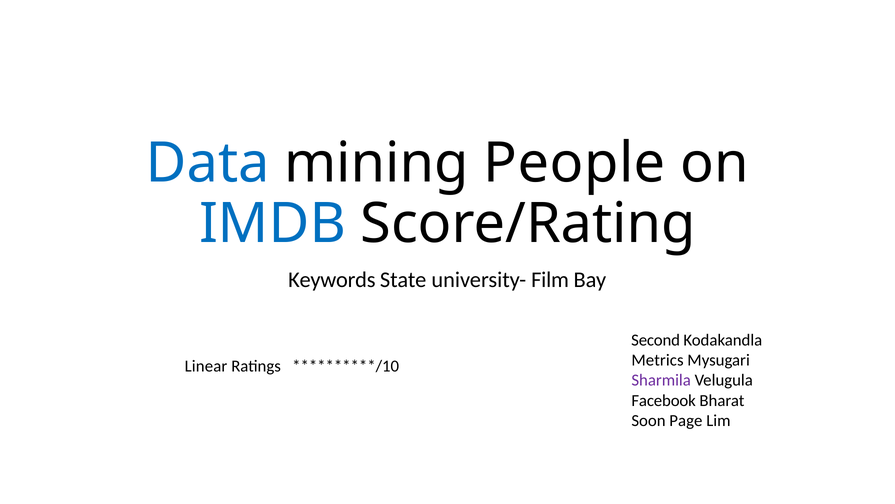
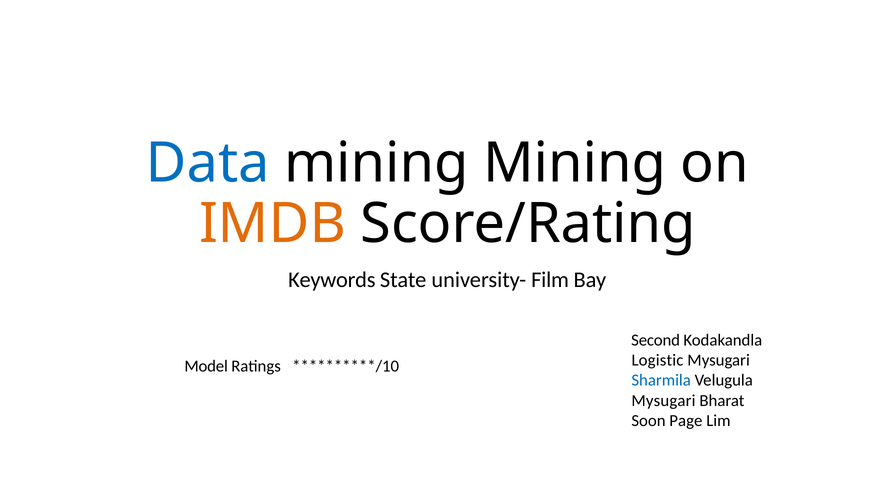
mining People: People -> Mining
IMDB colour: blue -> orange
Metrics: Metrics -> Logistic
Linear: Linear -> Model
Sharmila colour: purple -> blue
Facebook at (664, 400): Facebook -> Mysugari
